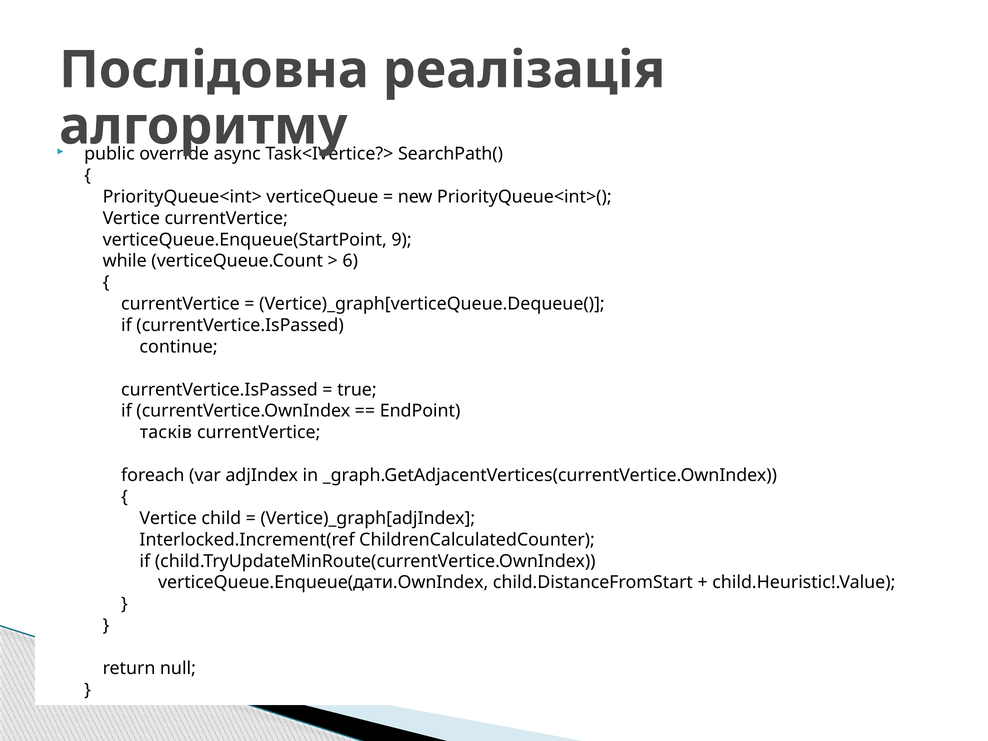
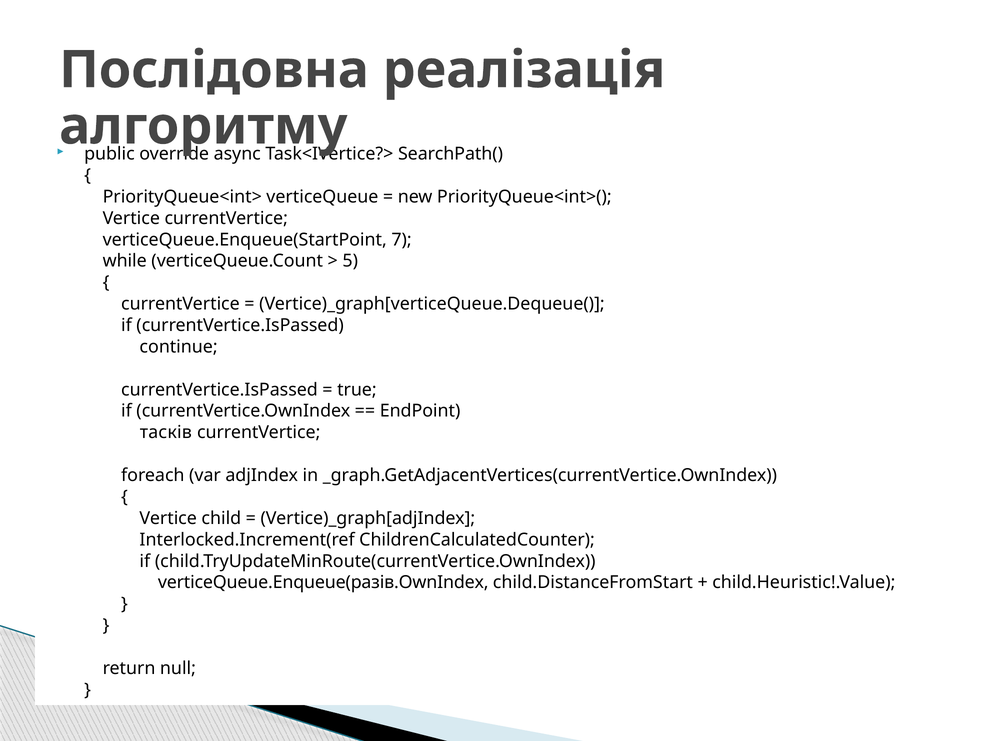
9: 9 -> 7
6: 6 -> 5
verticeQueue.Enqueue(дати.OwnIndex: verticeQueue.Enqueue(дати.OwnIndex -> verticeQueue.Enqueue(разів.OwnIndex
